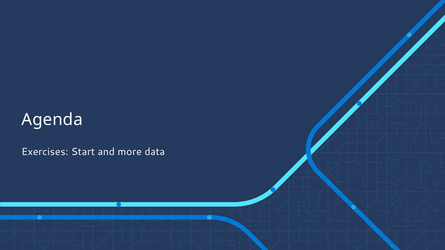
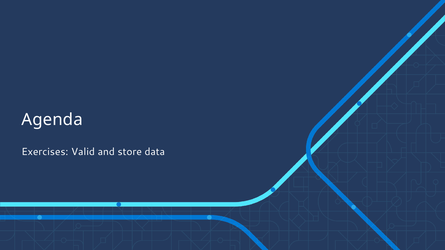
Start: Start -> Valid
more: more -> store
